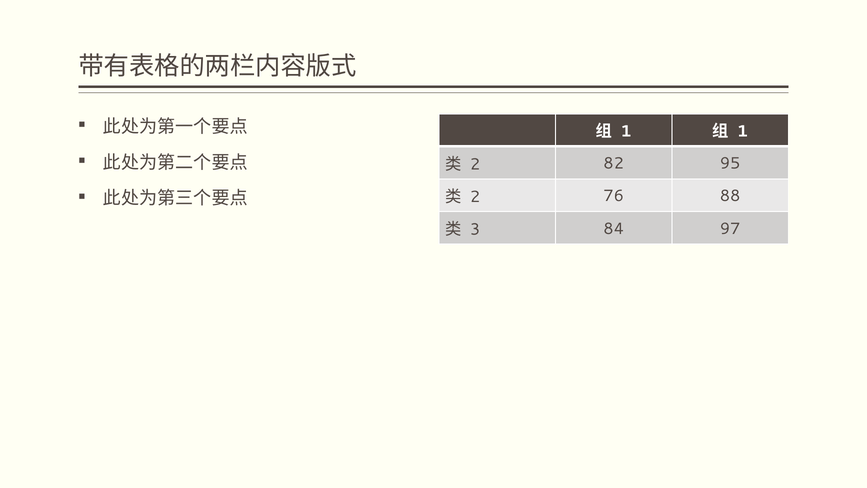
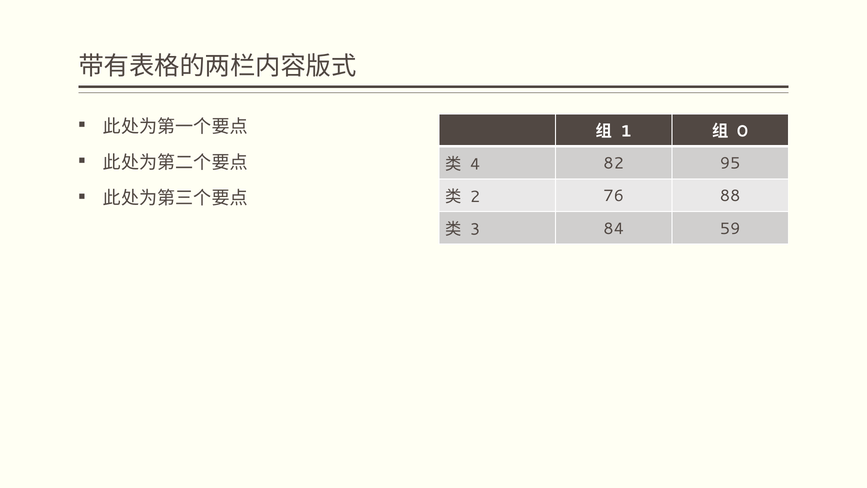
1 at (742, 132): 1 -> 0
2 at (475, 164): 2 -> 4
97: 97 -> 59
